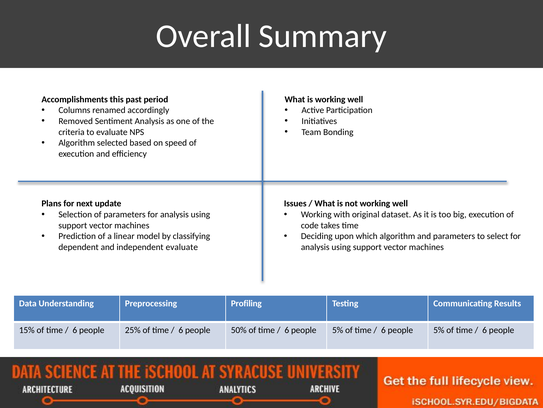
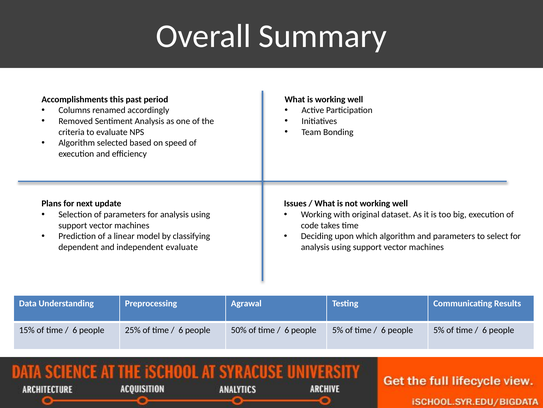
Profiling: Profiling -> Agrawal
